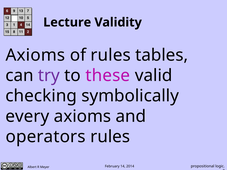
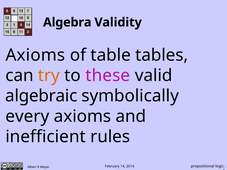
Lecture: Lecture -> Algebra
of rules: rules -> table
try colour: purple -> orange
checking: checking -> algebraic
operators: operators -> inefficient
